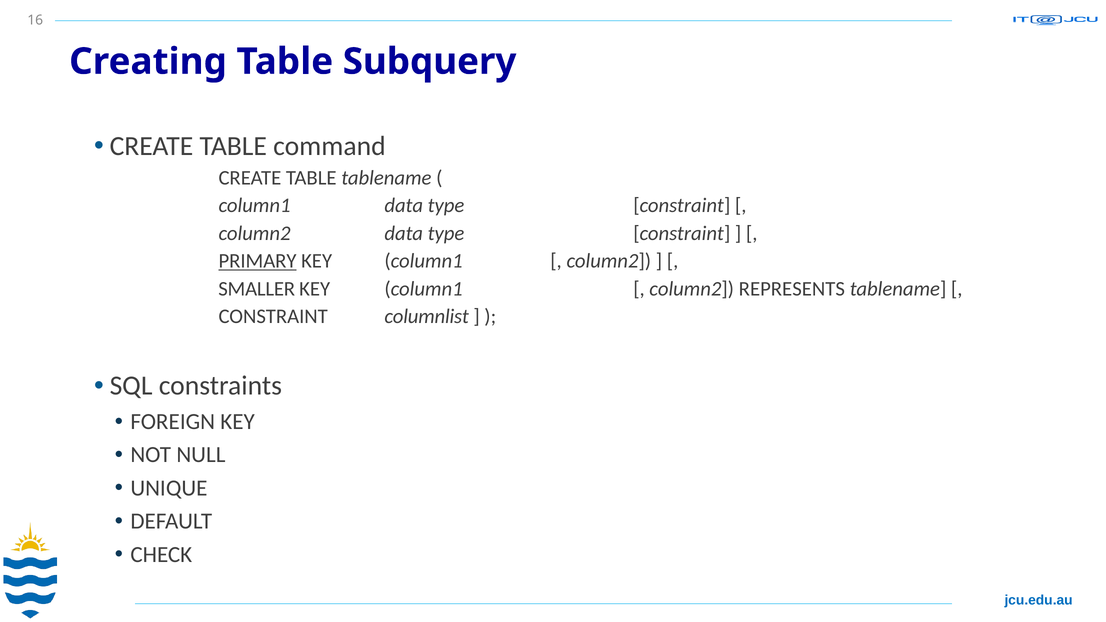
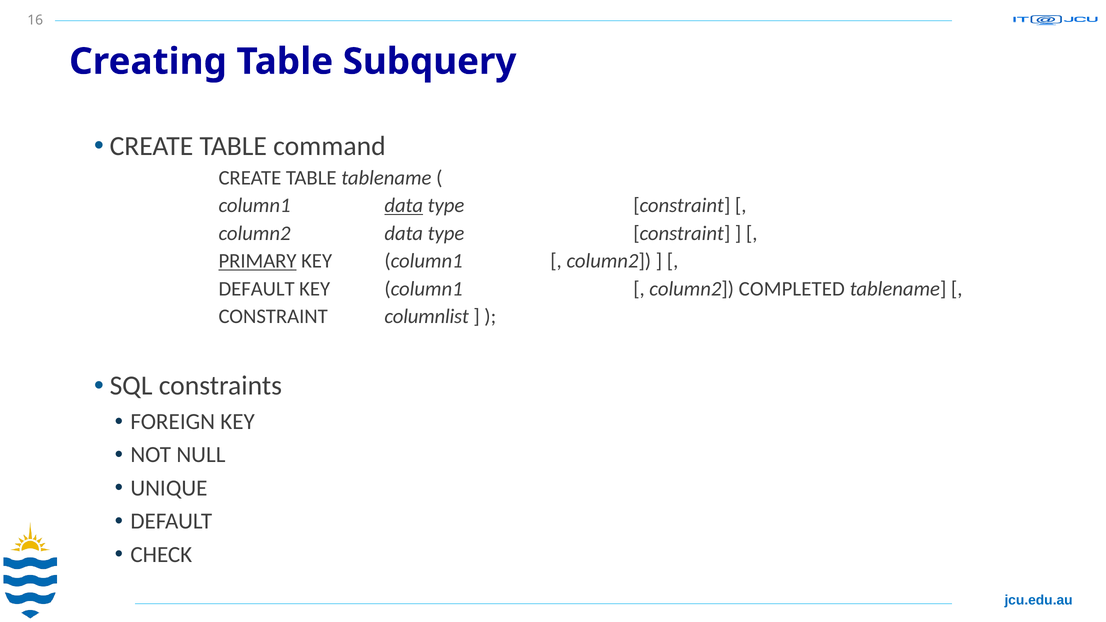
data at (404, 206) underline: none -> present
SMALLER at (257, 289): SMALLER -> DEFAULT
REPRESENTS: REPRESENTS -> COMPLETED
